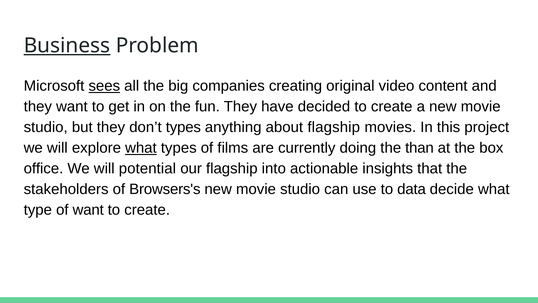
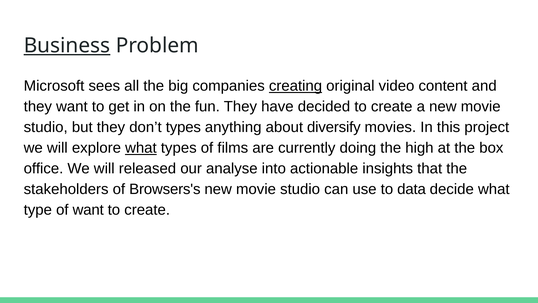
sees underline: present -> none
creating underline: none -> present
about flagship: flagship -> diversify
than: than -> high
potential: potential -> released
our flagship: flagship -> analyse
